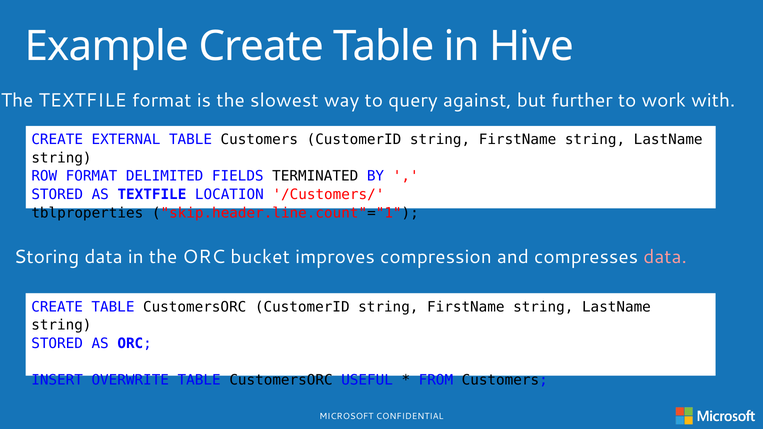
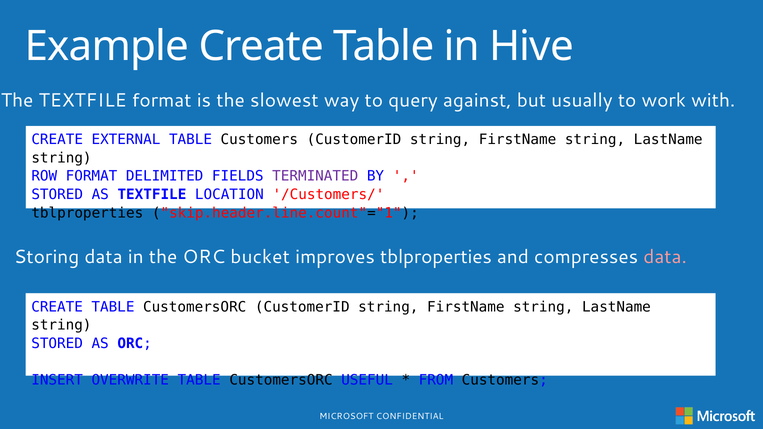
further: further -> usually
TERMINATED colour: black -> purple
improves compression: compression -> tblproperties
